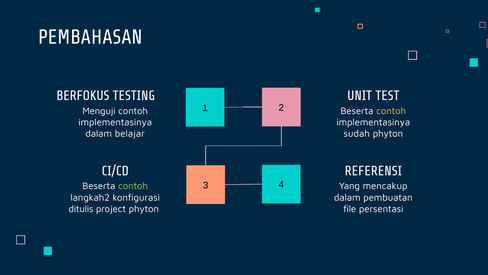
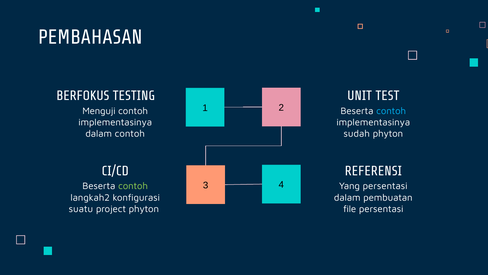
contoh at (391, 111) colour: yellow -> light blue
dalam belajar: belajar -> contoh
Yang mencakup: mencakup -> persentasi
ditulis: ditulis -> suatu
